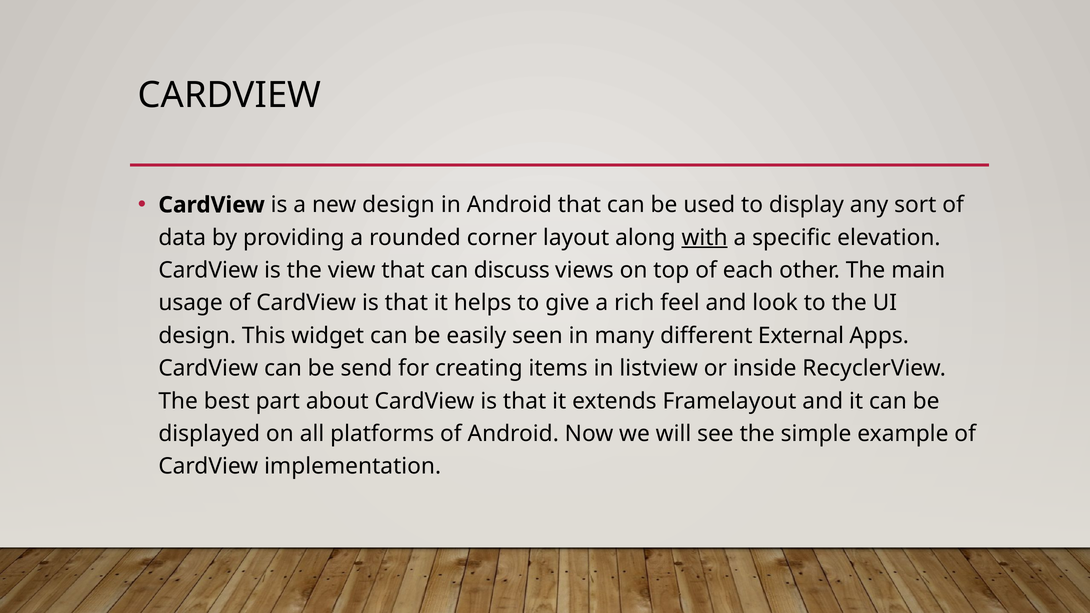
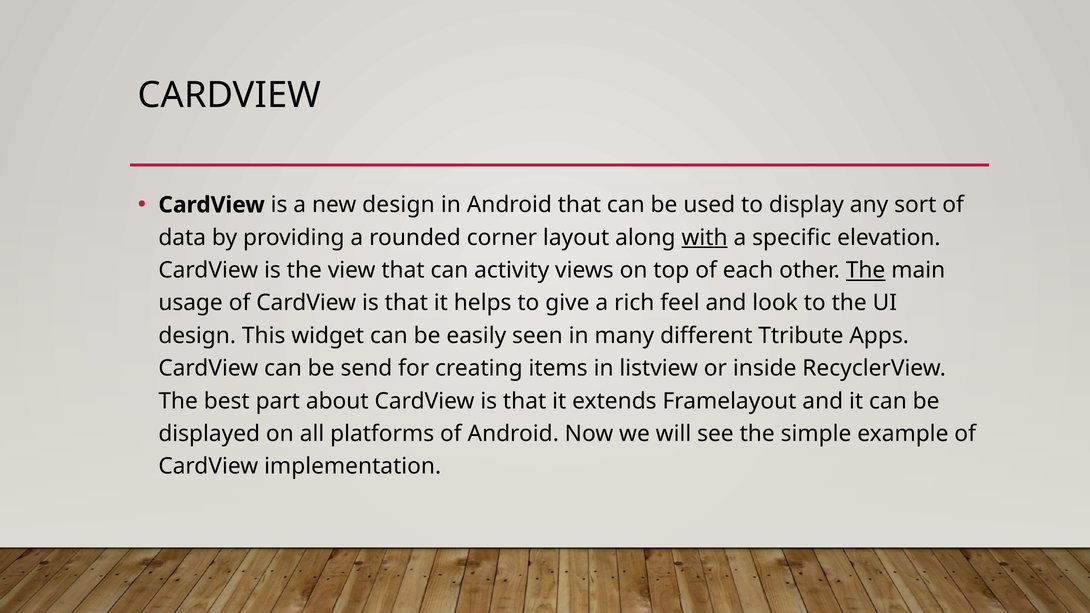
discuss: discuss -> activity
The at (866, 270) underline: none -> present
External: External -> Ttribute
